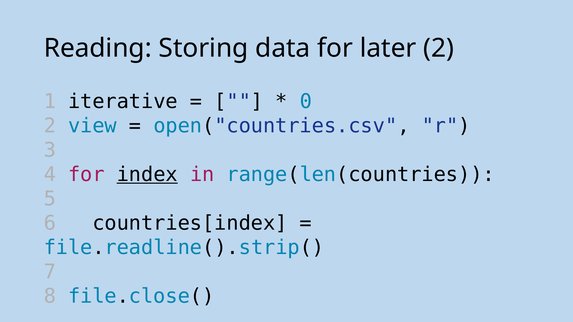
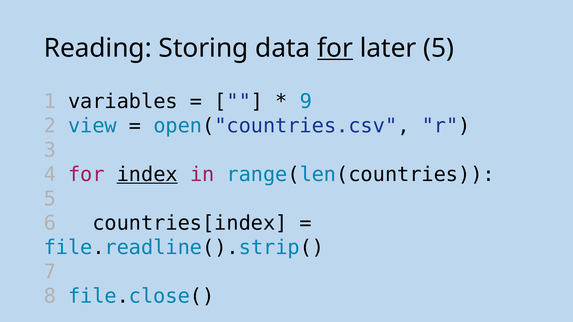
for at (335, 48) underline: none -> present
later 2: 2 -> 5
iterative: iterative -> variables
0: 0 -> 9
